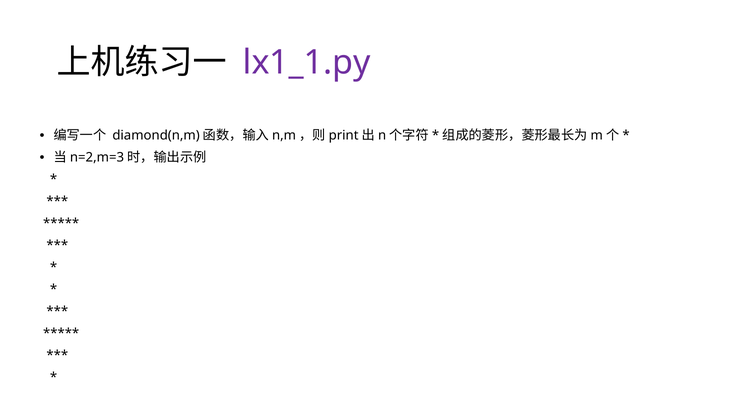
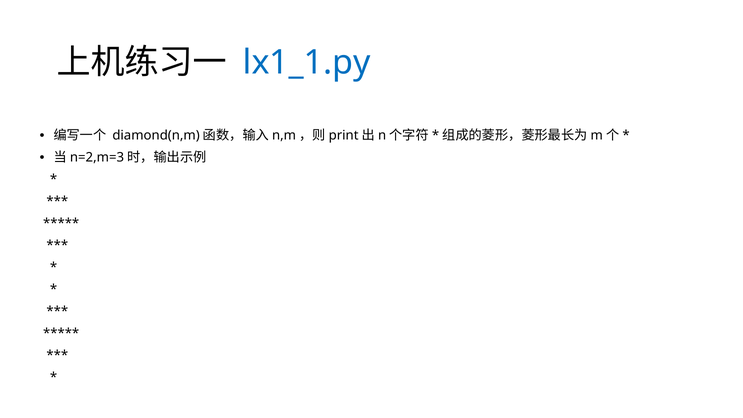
lx1_1.py colour: purple -> blue
